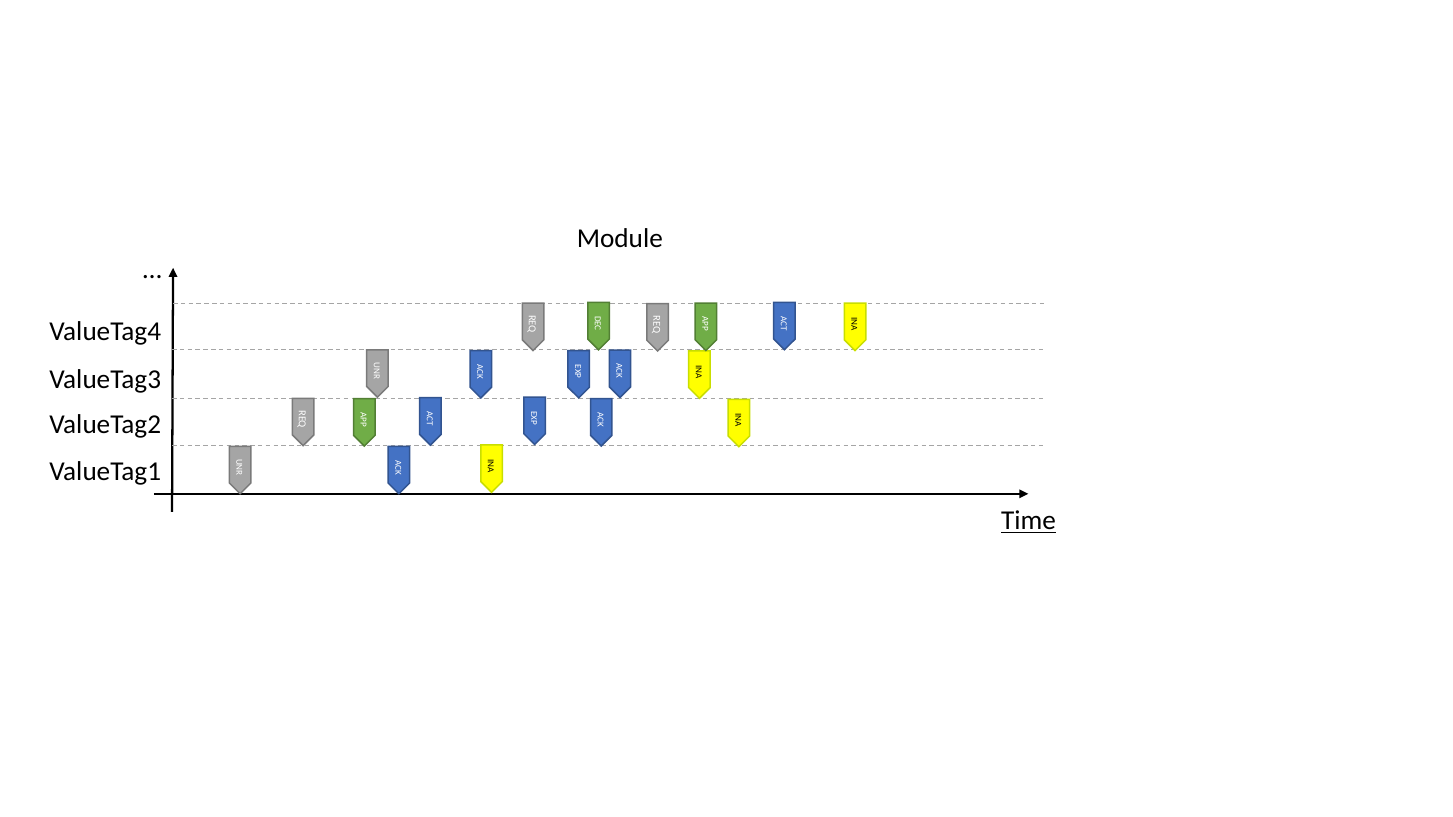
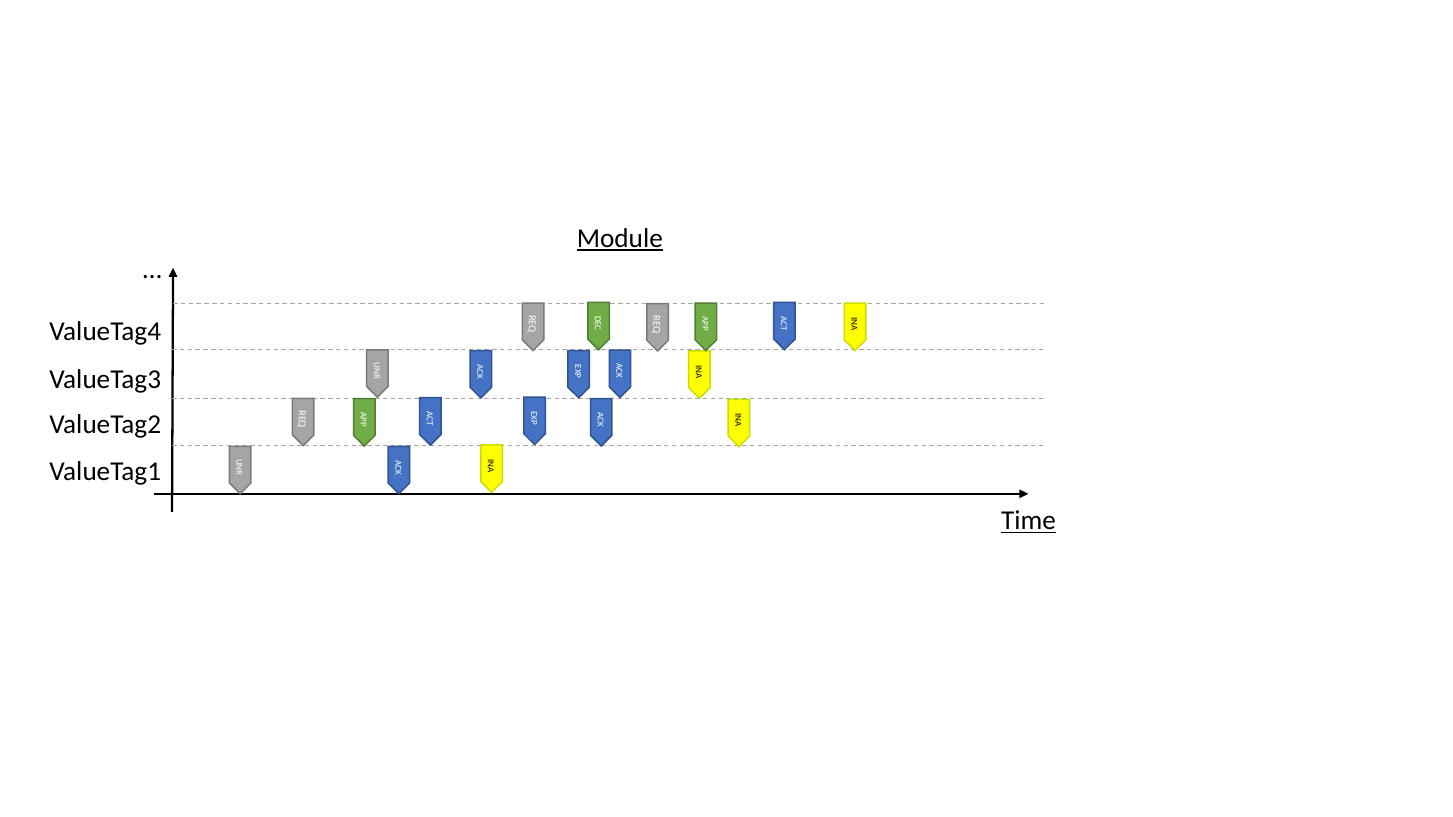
Module underline: none -> present
